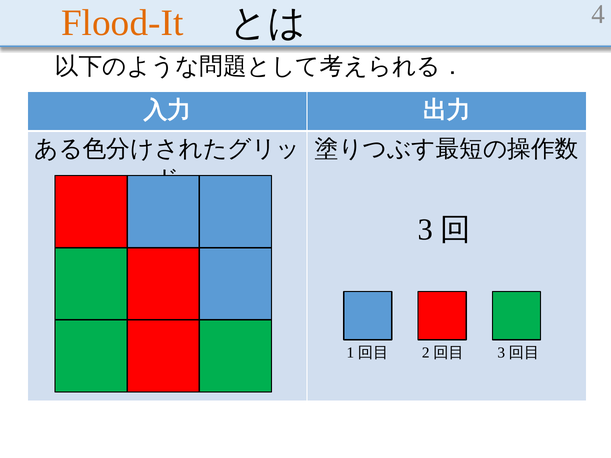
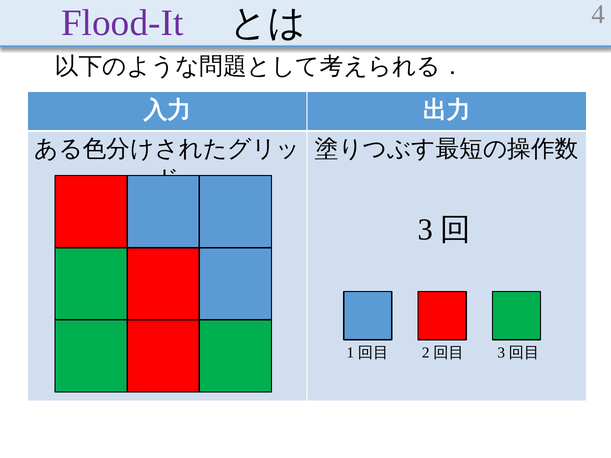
Flood-It colour: orange -> purple
